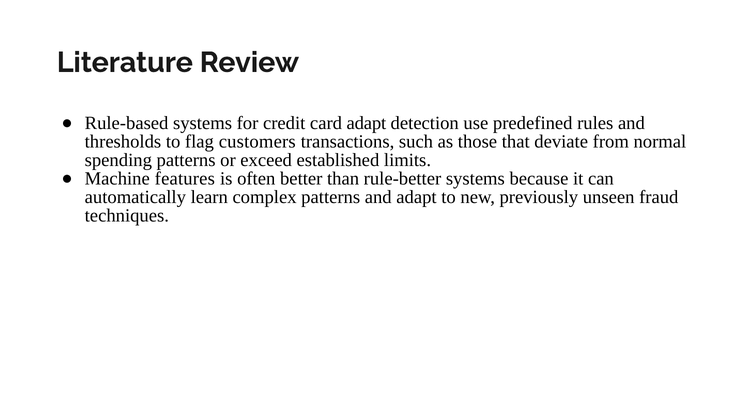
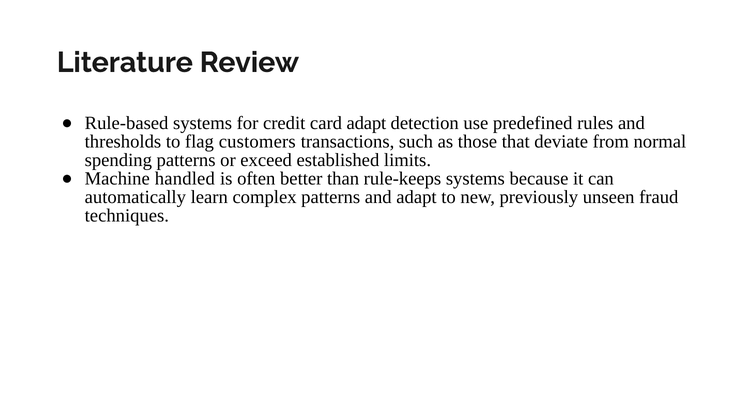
features: features -> handled
rule-better: rule-better -> rule-keeps
